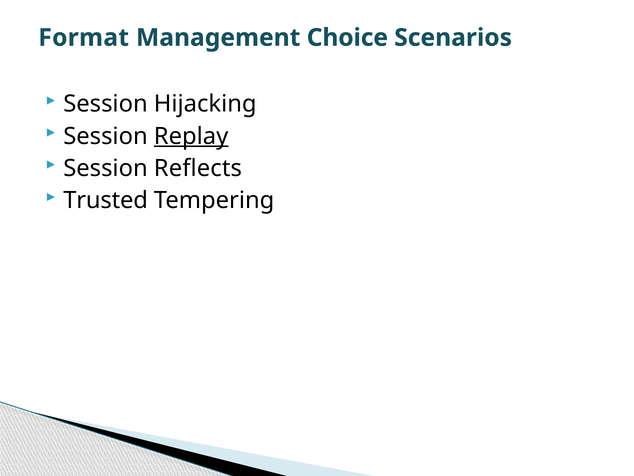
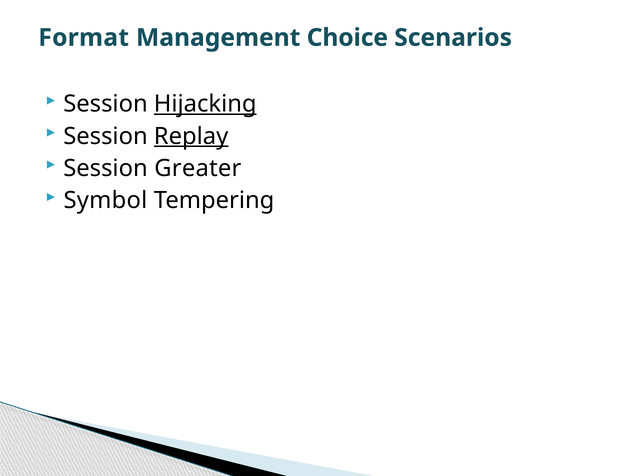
Hijacking underline: none -> present
Reflects: Reflects -> Greater
Trusted: Trusted -> Symbol
